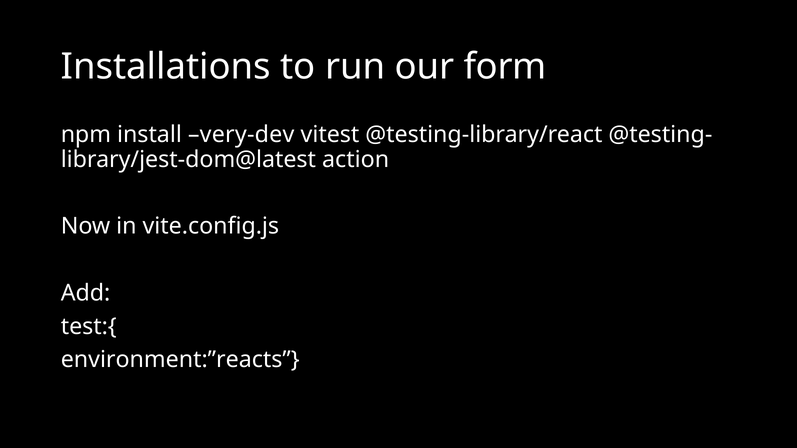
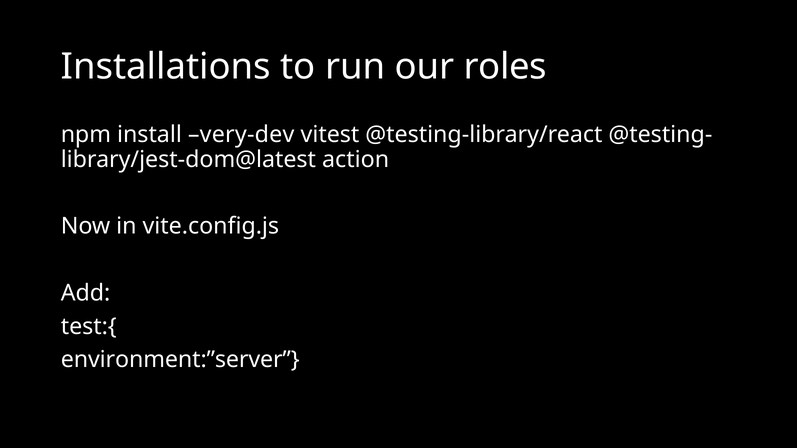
form: form -> roles
environment:”reacts: environment:”reacts -> environment:”server
